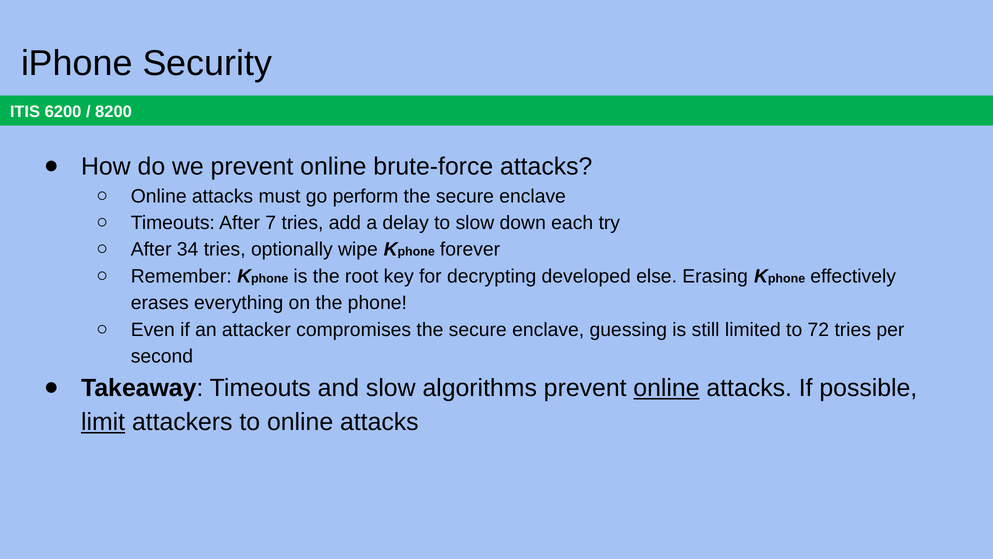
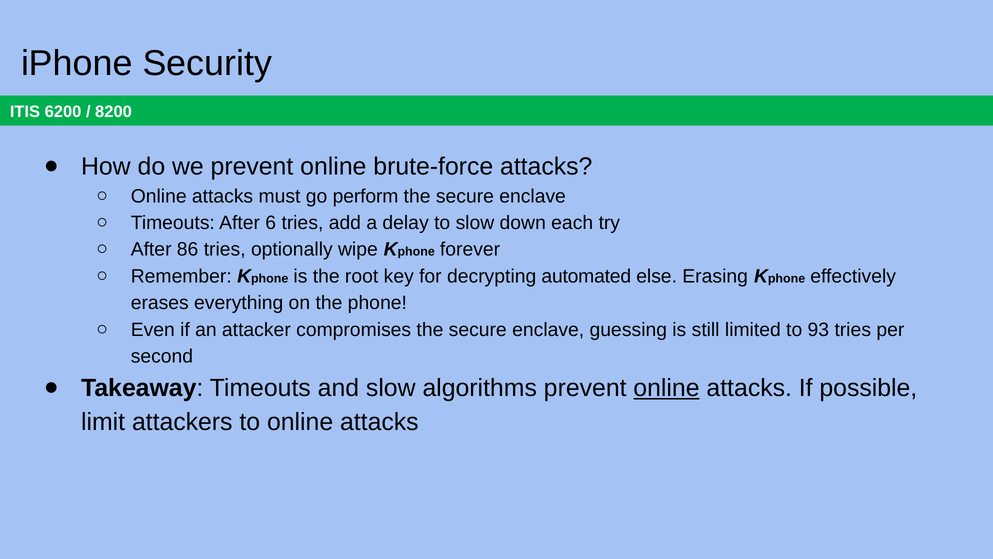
7: 7 -> 6
34: 34 -> 86
developed: developed -> automated
72: 72 -> 93
limit underline: present -> none
